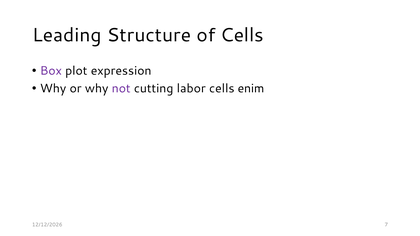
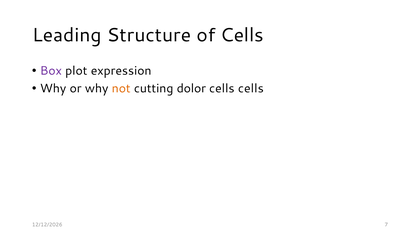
not colour: purple -> orange
labor: labor -> dolor
cells enim: enim -> cells
